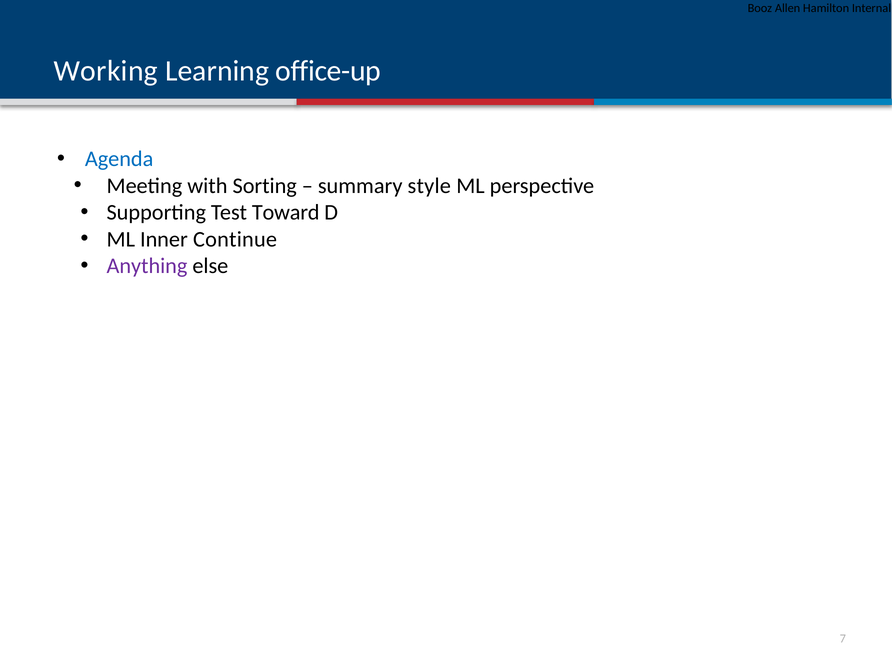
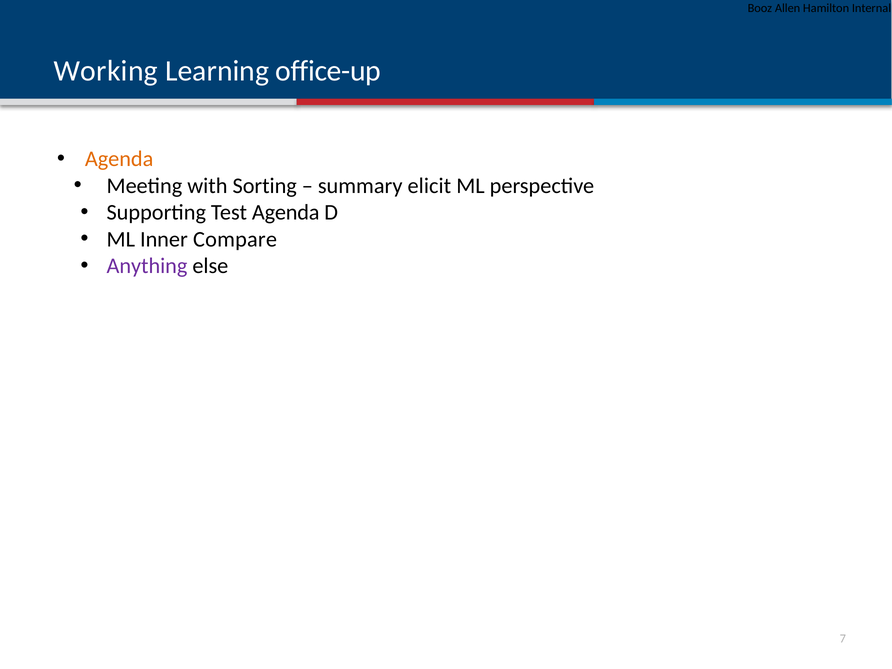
Agenda at (119, 159) colour: blue -> orange
style: style -> elicit
Test Toward: Toward -> Agenda
Continue: Continue -> Compare
